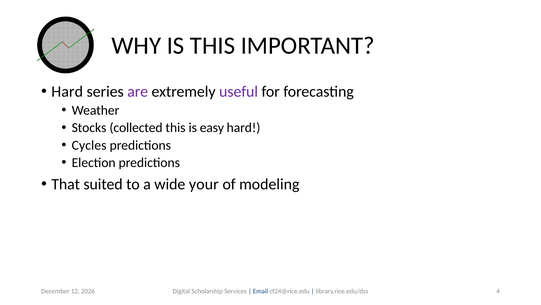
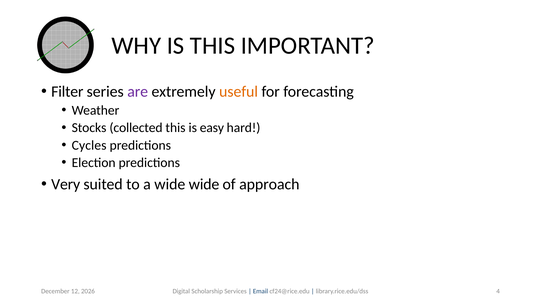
Hard at (67, 91): Hard -> Filter
useful colour: purple -> orange
That: That -> Very
wide your: your -> wide
modeling: modeling -> approach
